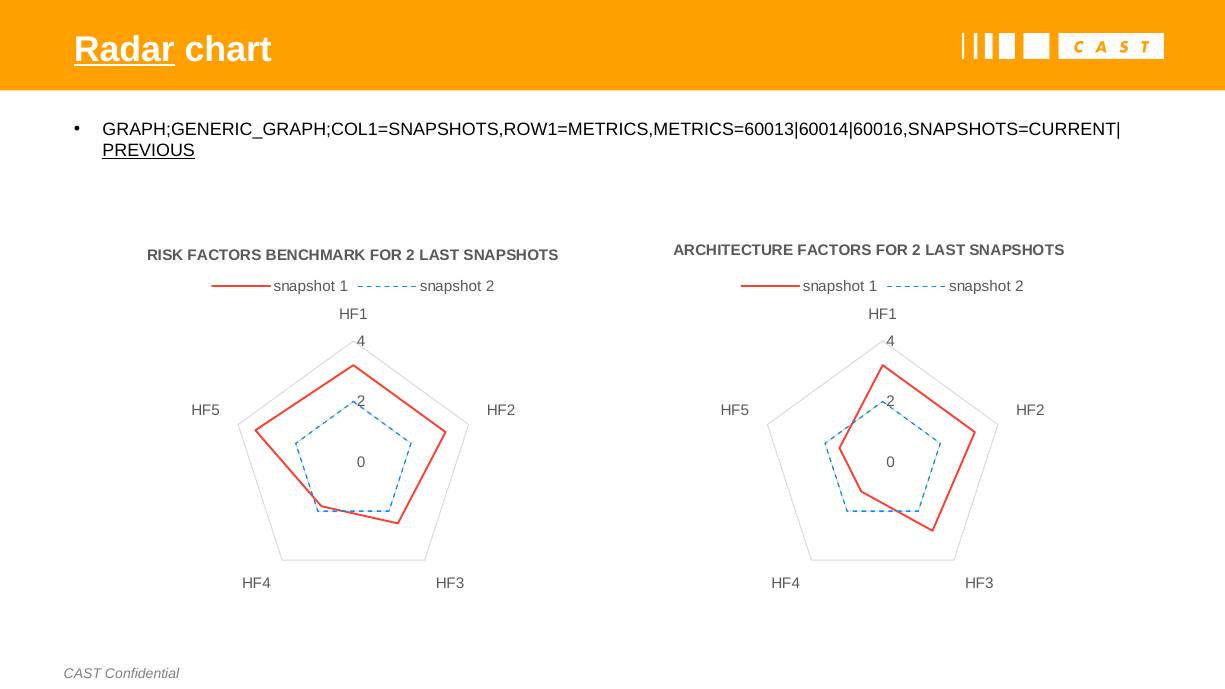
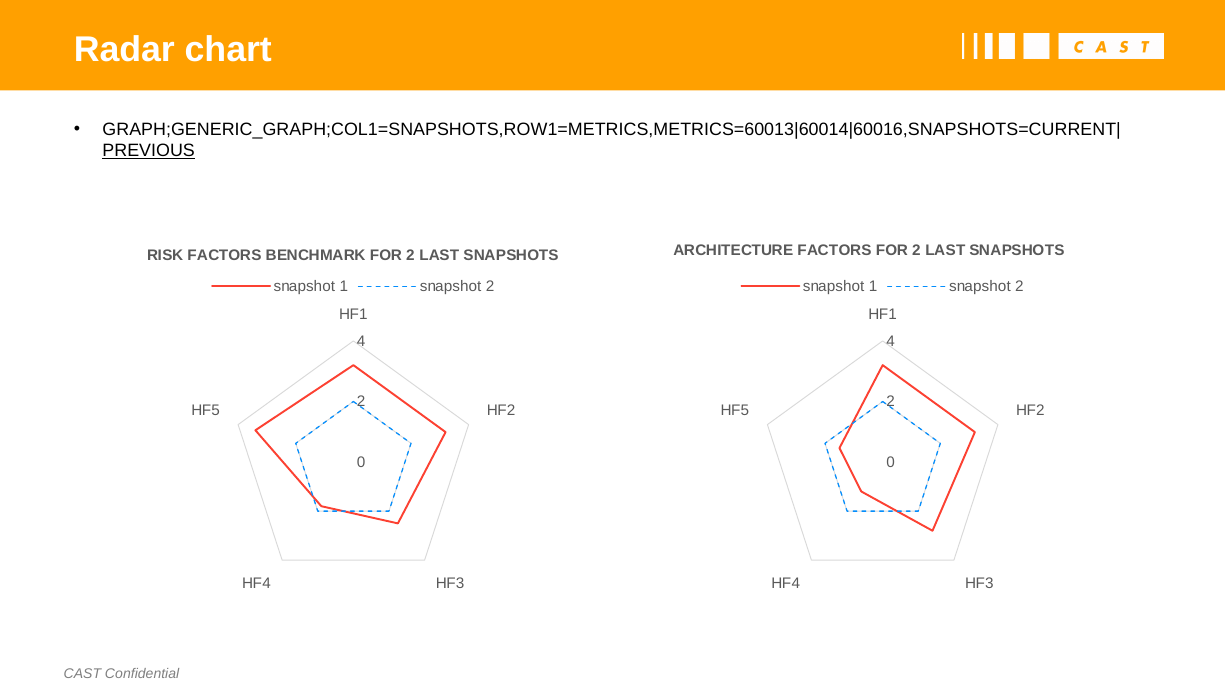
Radar underline: present -> none
